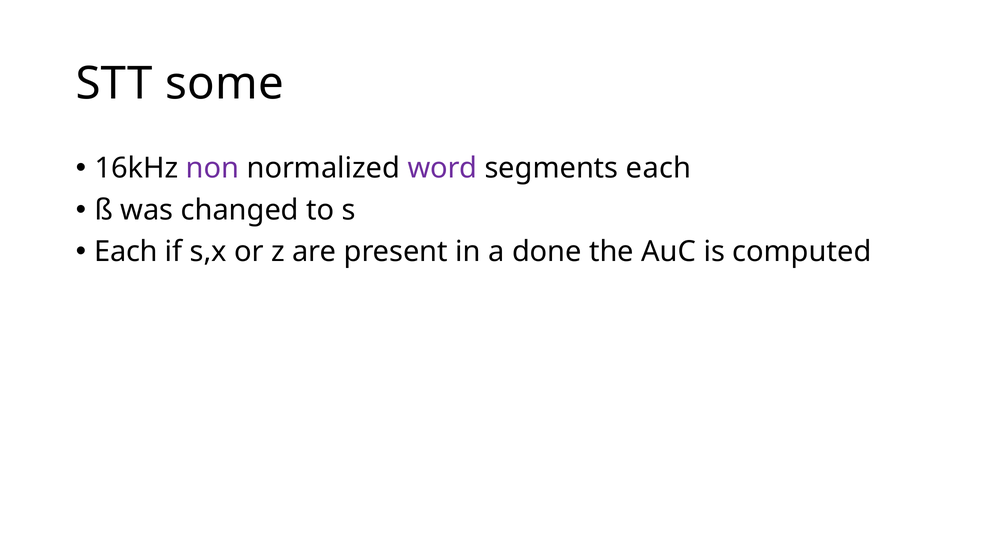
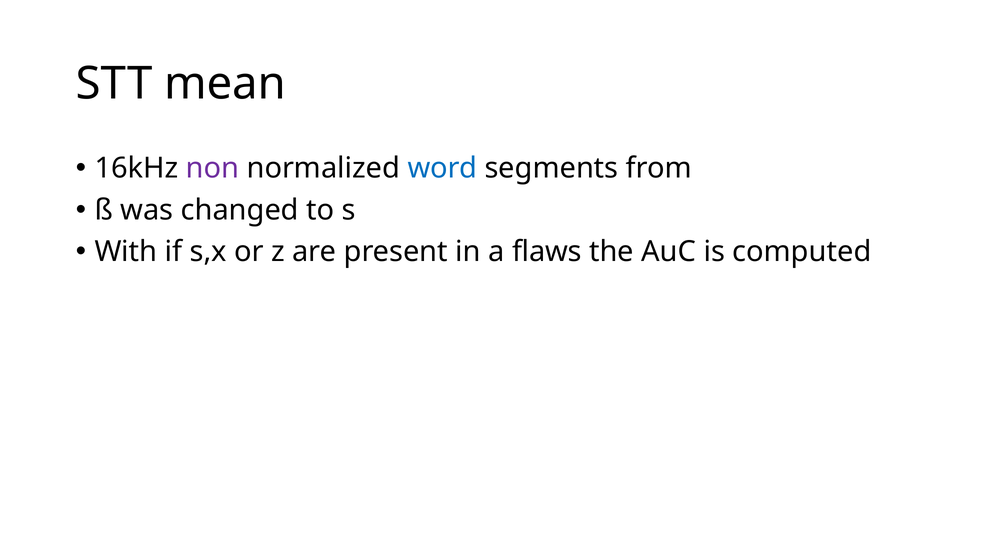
some: some -> mean
word colour: purple -> blue
segments each: each -> from
Each at (126, 252): Each -> With
done: done -> flaws
